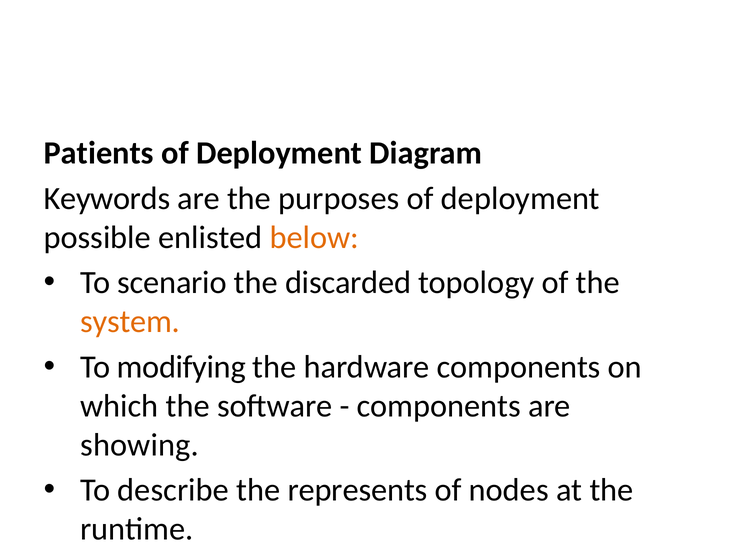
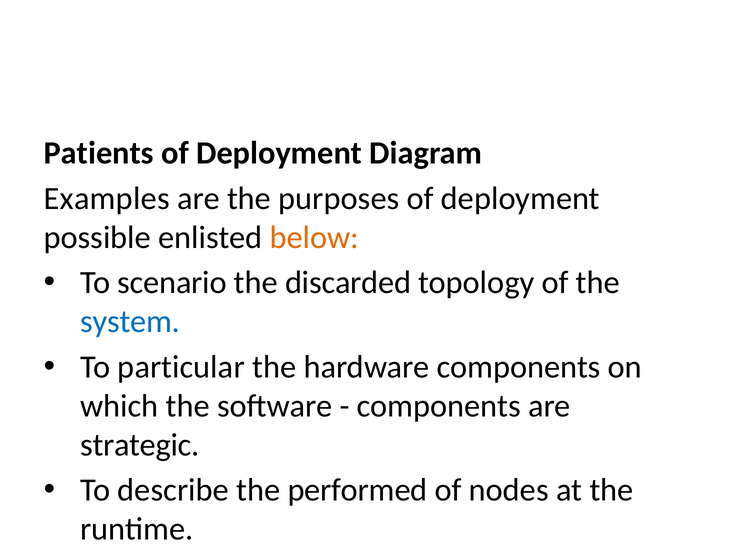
Keywords: Keywords -> Examples
system colour: orange -> blue
modifying: modifying -> particular
showing: showing -> strategic
represents: represents -> performed
